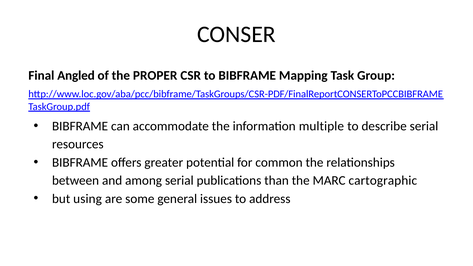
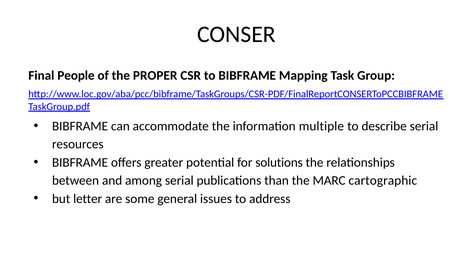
Angled: Angled -> People
common: common -> solutions
using: using -> letter
